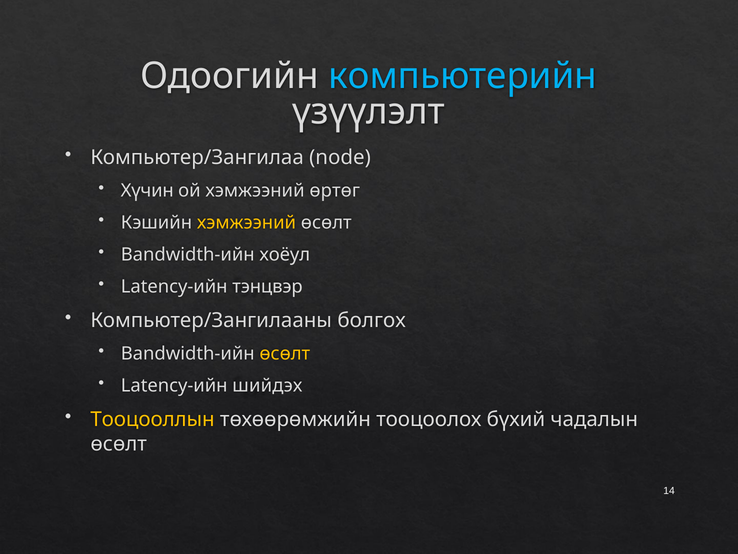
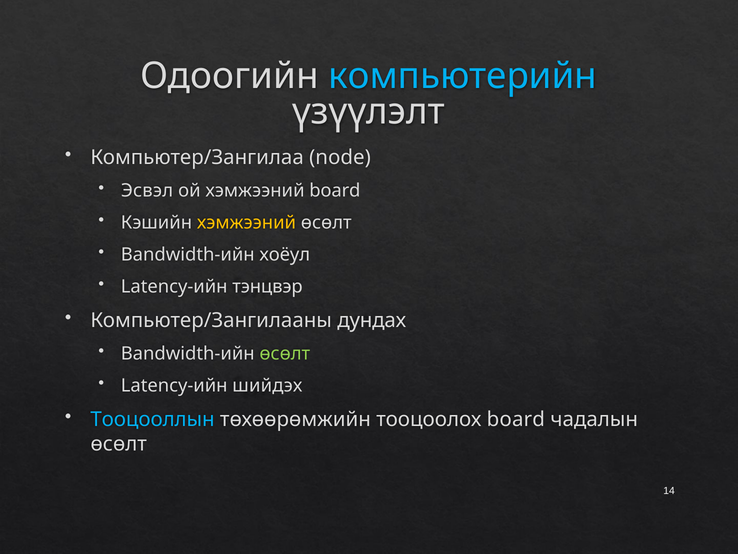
Хүчин: Хүчин -> Эсвэл
хэмжээний өртөг: өртөг -> board
болгох: болгох -> дундах
өсөлт at (285, 353) colour: yellow -> light green
Тооцооллын colour: yellow -> light blue
тооцоолох бүхий: бүхий -> board
